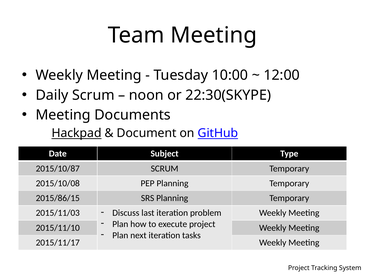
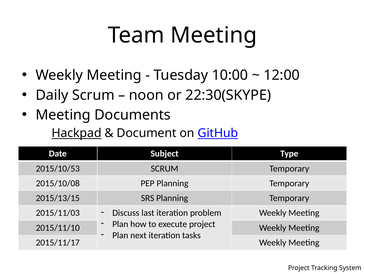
2015/10/87: 2015/10/87 -> 2015/10/53
2015/86/15: 2015/86/15 -> 2015/13/15
